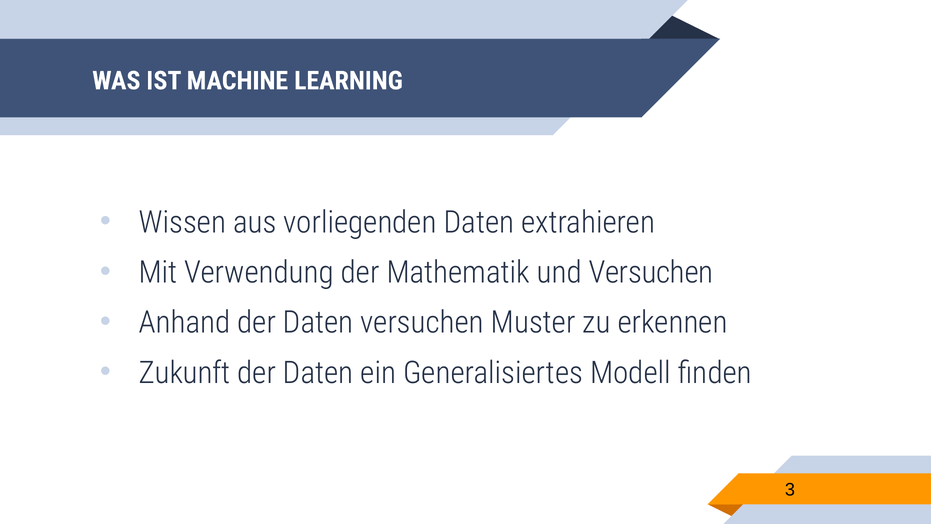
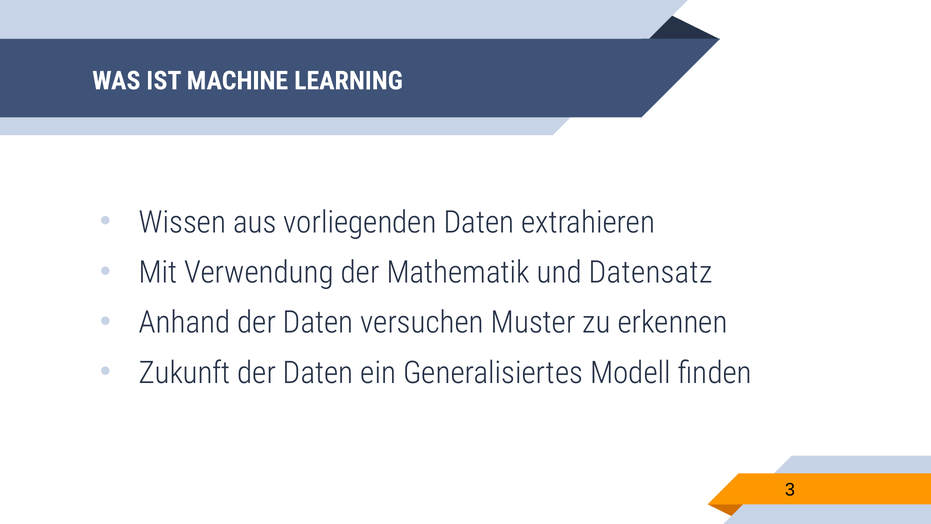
und Versuchen: Versuchen -> Datensatz
